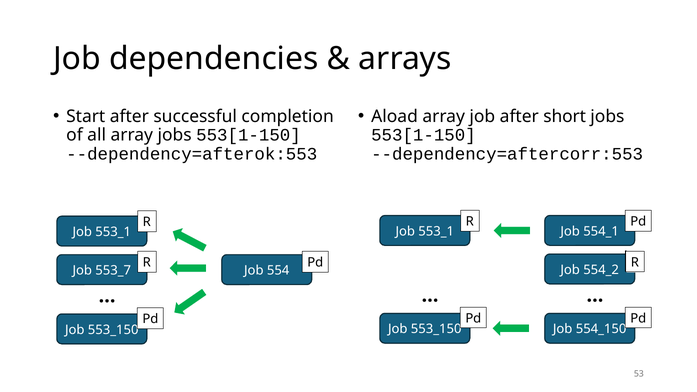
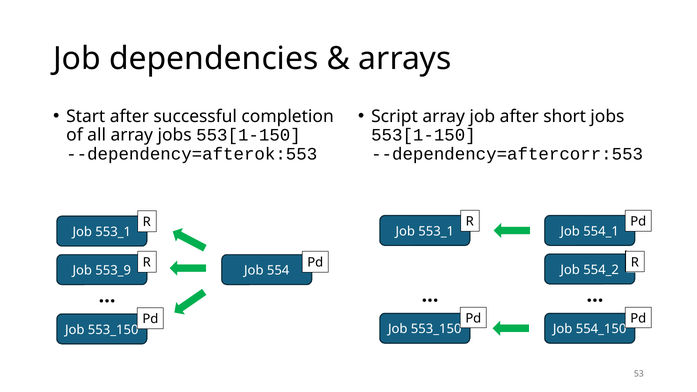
Aload: Aload -> Script
553_7: 553_7 -> 553_9
